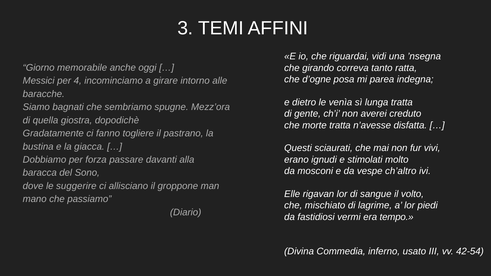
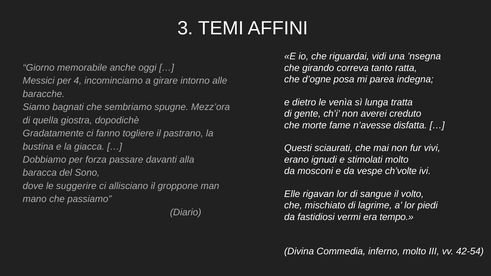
morte tratta: tratta -> fame
ch’altro: ch’altro -> ch’volte
inferno usato: usato -> molto
